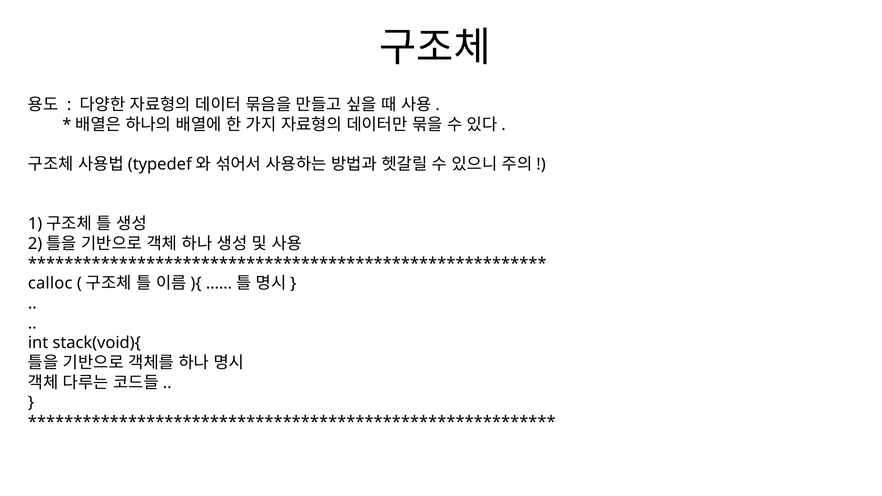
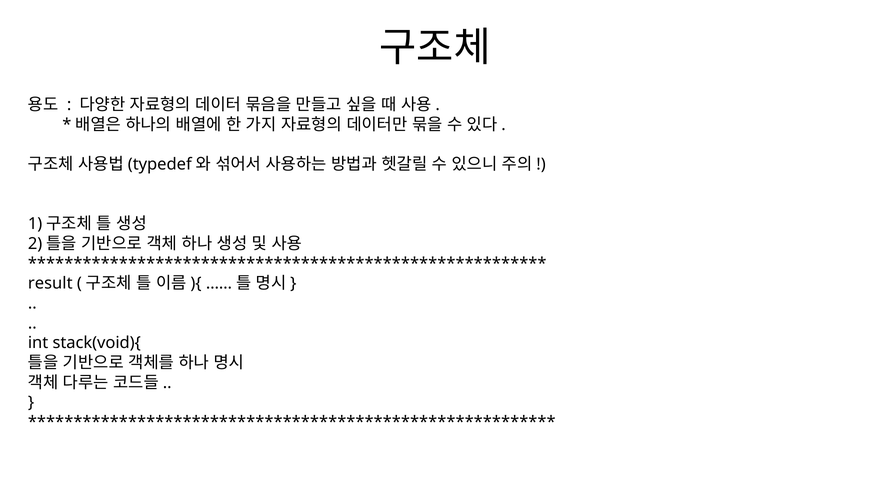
calloc: calloc -> result
